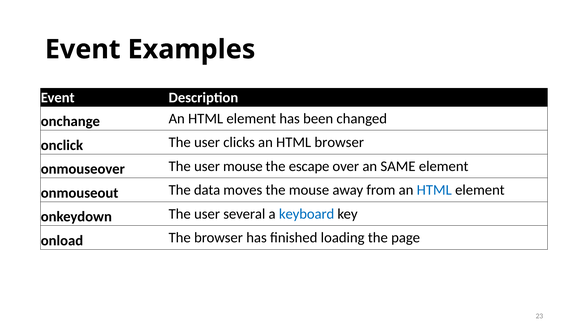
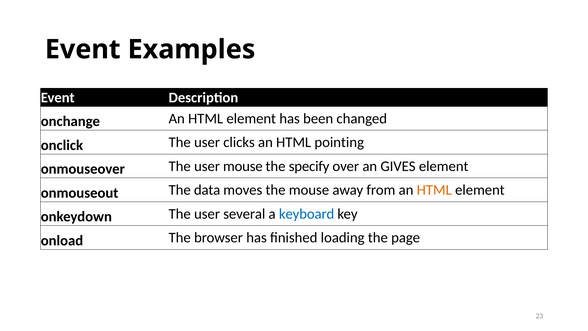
HTML browser: browser -> pointing
escape: escape -> specify
SAME: SAME -> GIVES
HTML at (434, 190) colour: blue -> orange
